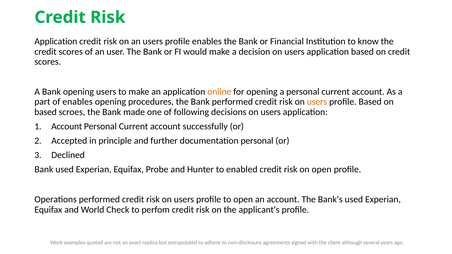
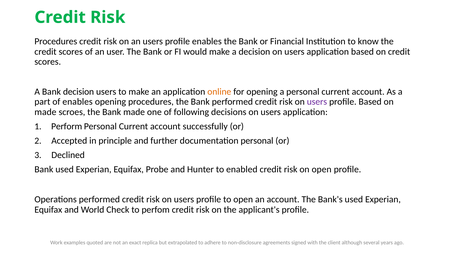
Application at (56, 41): Application -> Procedures
Bank opening: opening -> decision
users at (317, 102) colour: orange -> purple
based at (46, 112): based -> made
Account at (67, 126): Account -> Perform
